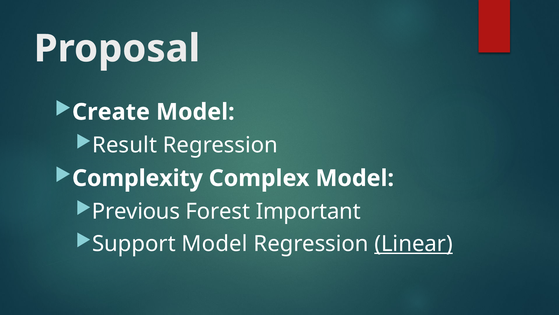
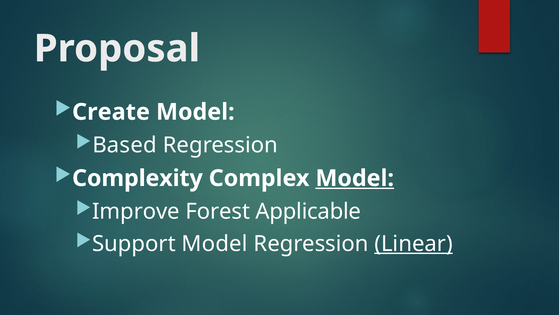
Result: Result -> Based
Model at (355, 178) underline: none -> present
Previous: Previous -> Improve
Important: Important -> Applicable
